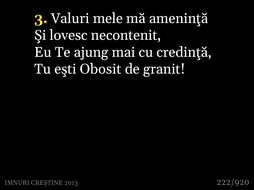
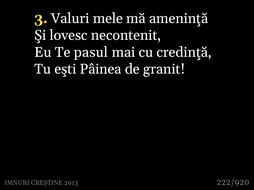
ajung: ajung -> pasul
Obosit: Obosit -> Pâinea
